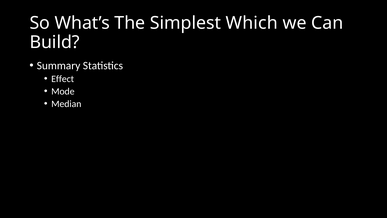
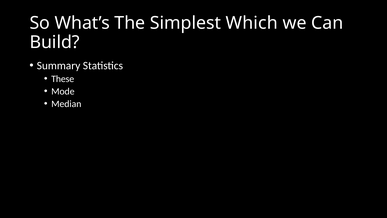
Effect: Effect -> These
